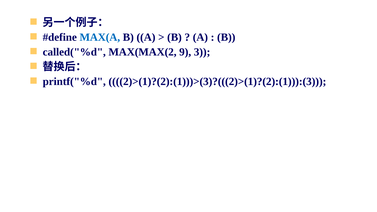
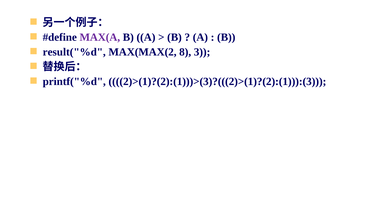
MAX(A colour: blue -> purple
called("%d: called("%d -> result("%d
9: 9 -> 8
